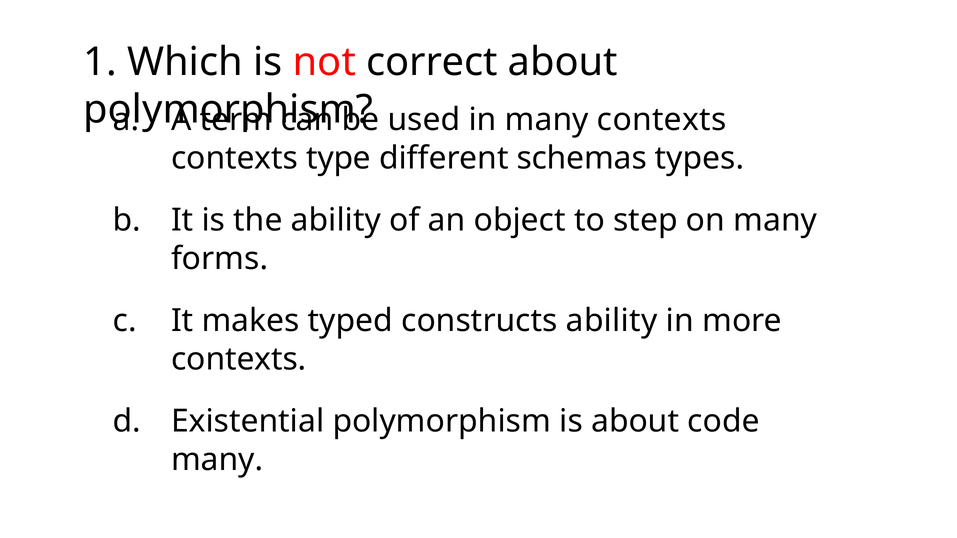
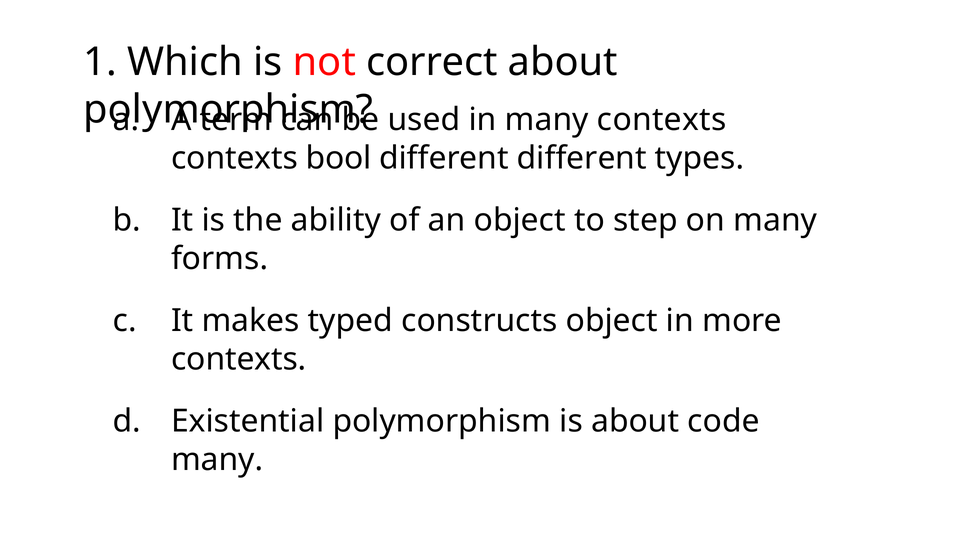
type: type -> bool
different schemas: schemas -> different
constructs ability: ability -> object
